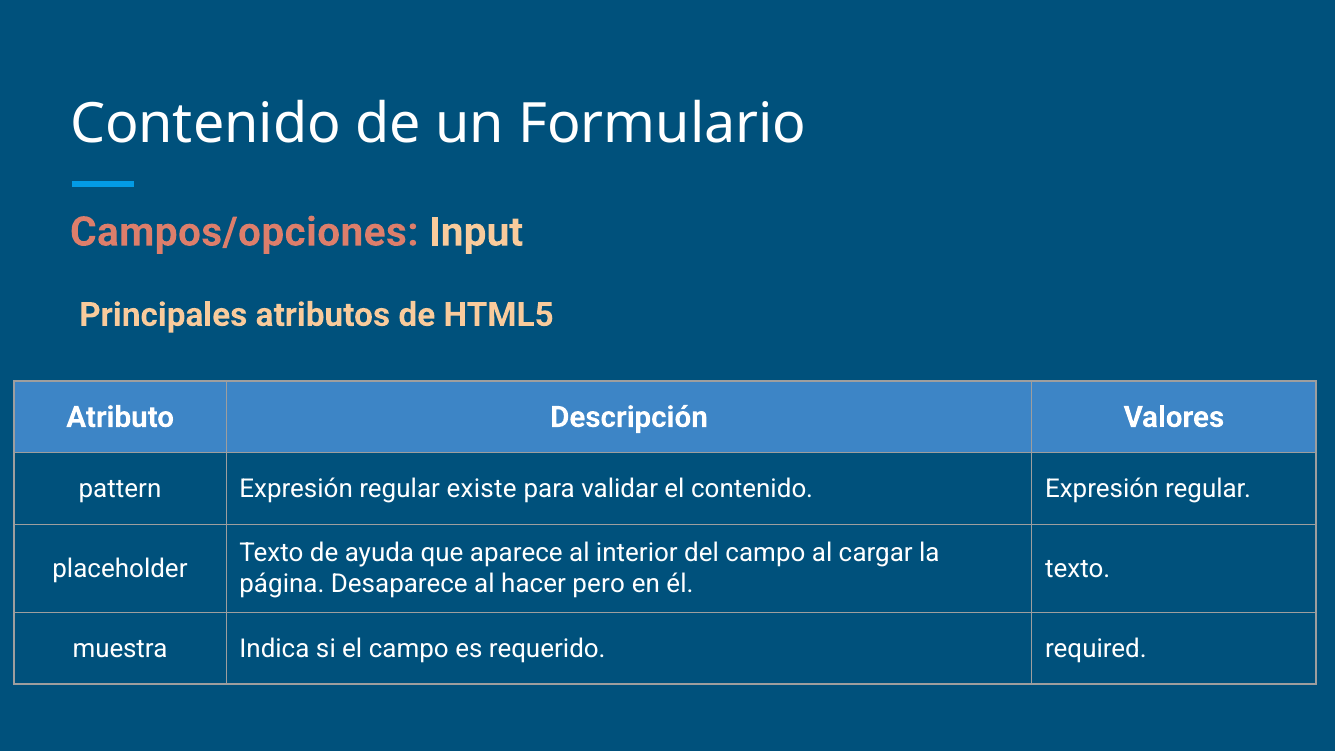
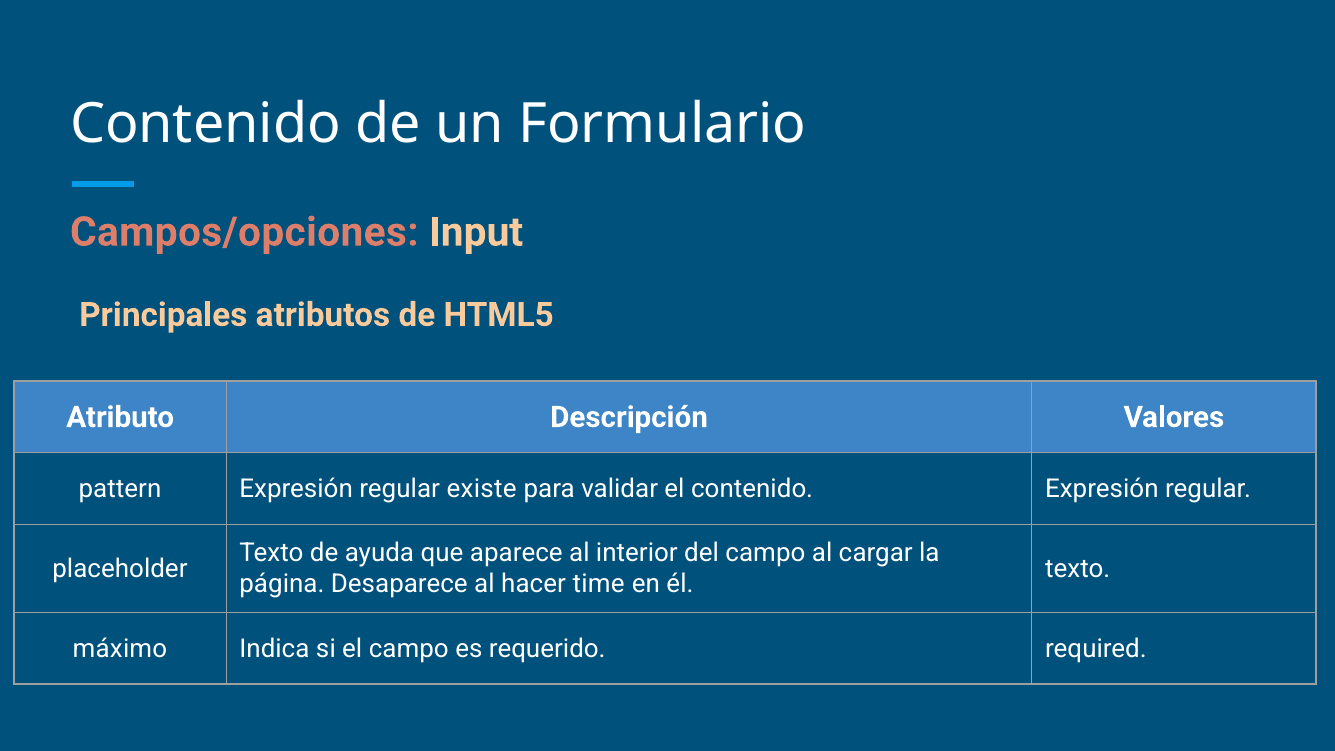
pero: pero -> time
muestra: muestra -> máximo
